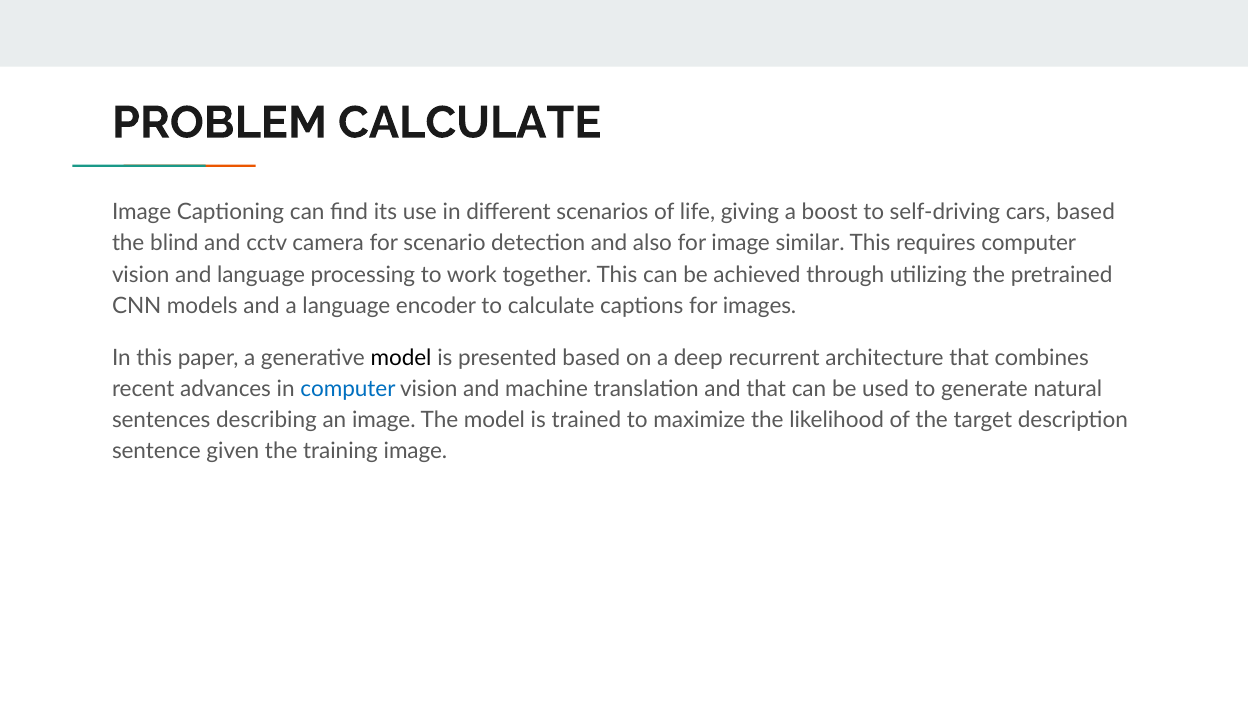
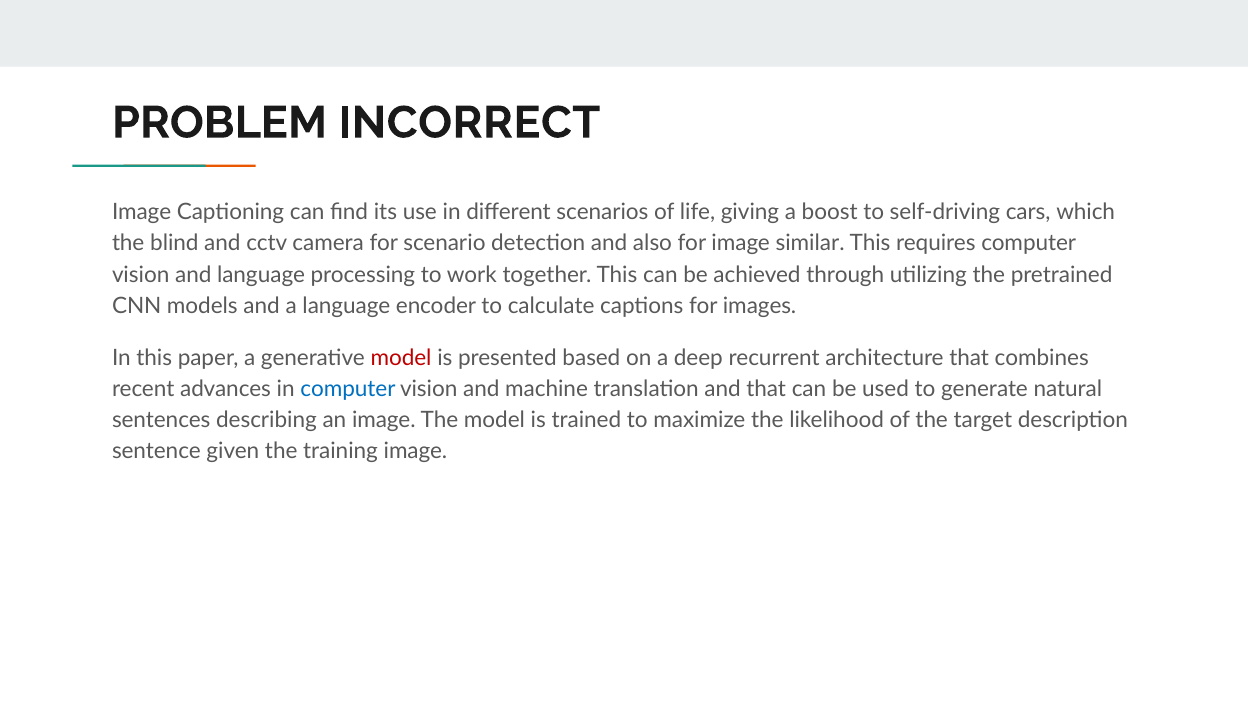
PROBLEM CALCULATE: CALCULATE -> INCORRECT
cars based: based -> which
model at (401, 358) colour: black -> red
